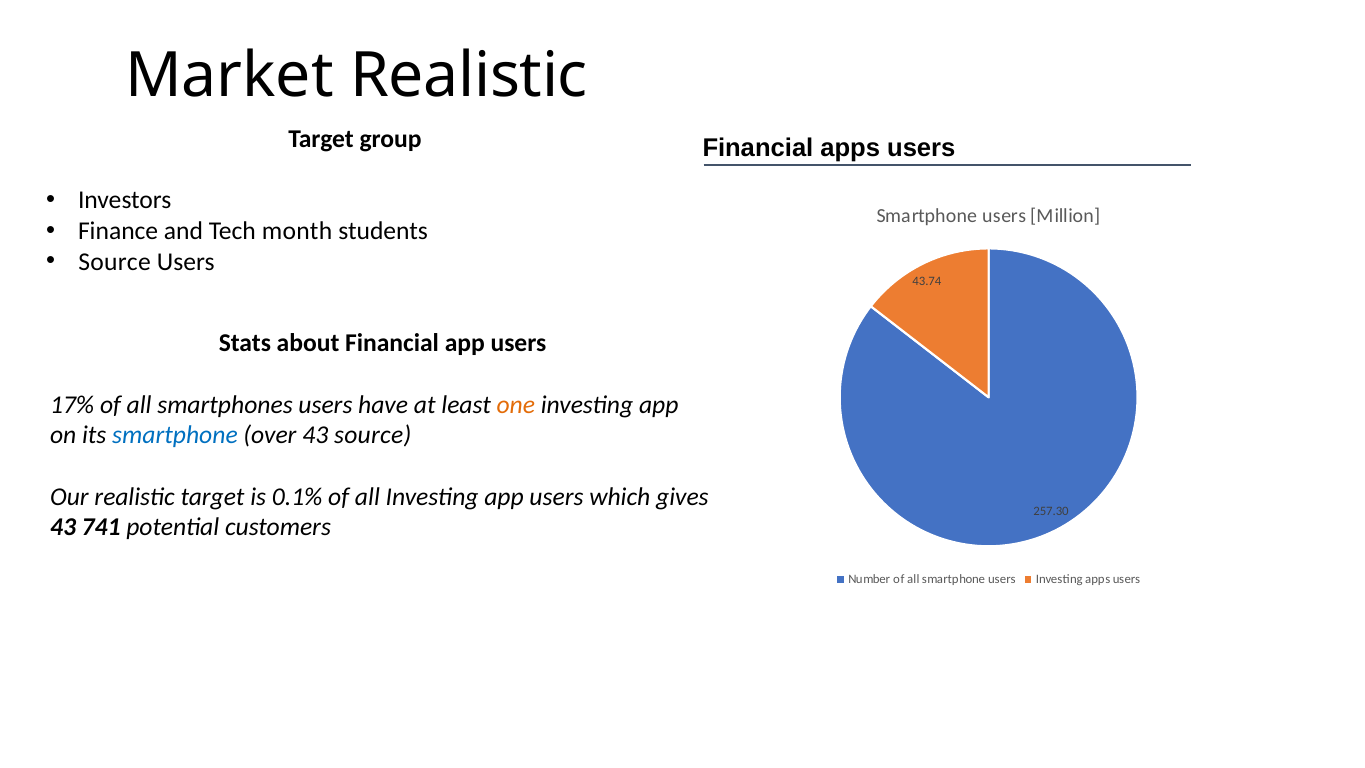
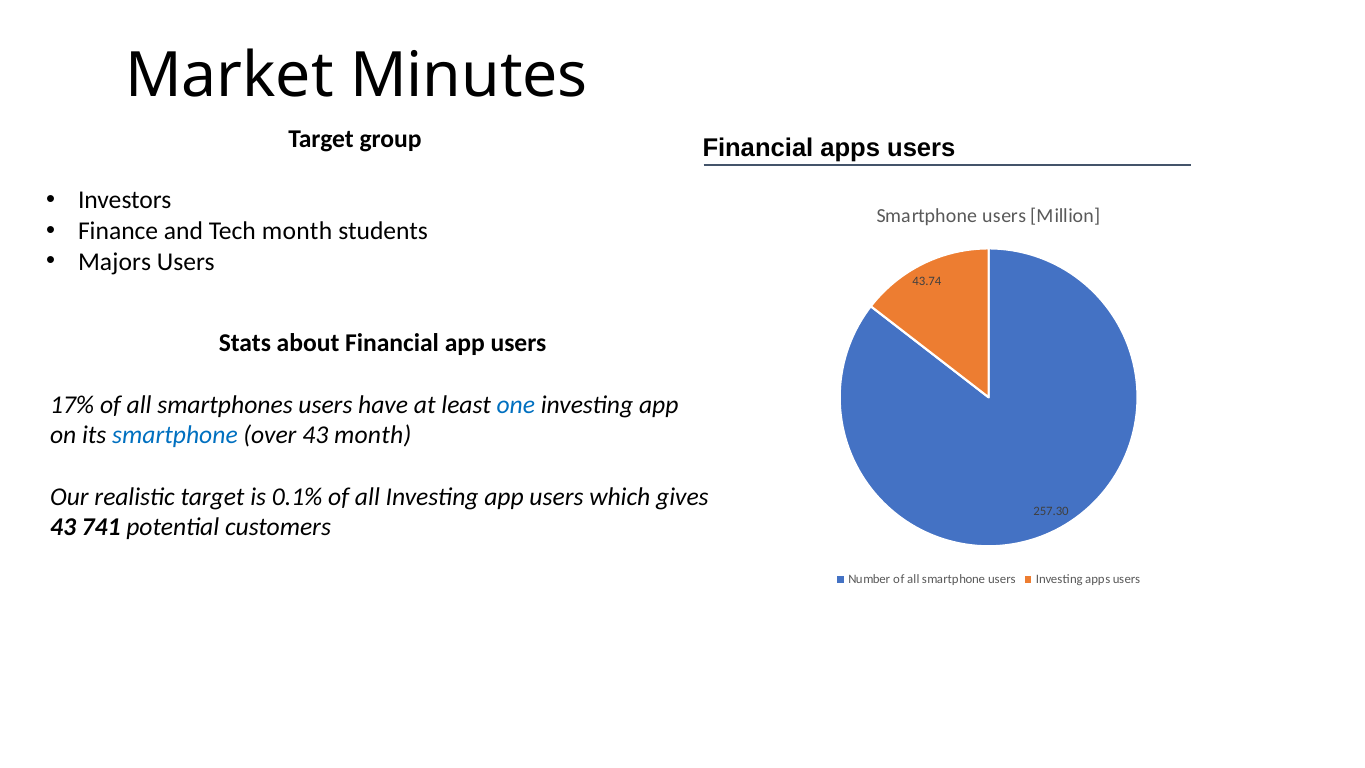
Market Realistic: Realistic -> Minutes
Source at (115, 262): Source -> Majors
one colour: orange -> blue
43 source: source -> month
